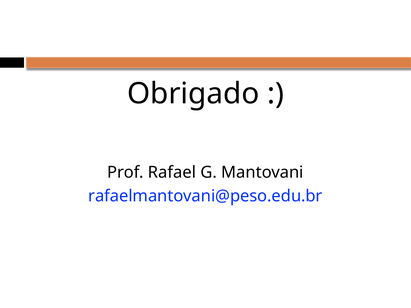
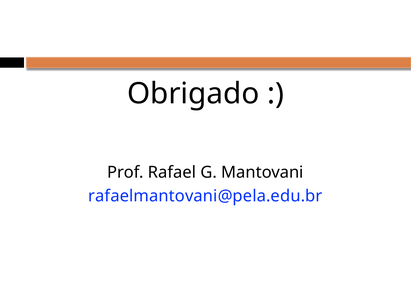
rafaelmantovani@peso.edu.br: rafaelmantovani@peso.edu.br -> rafaelmantovani@pela.edu.br
